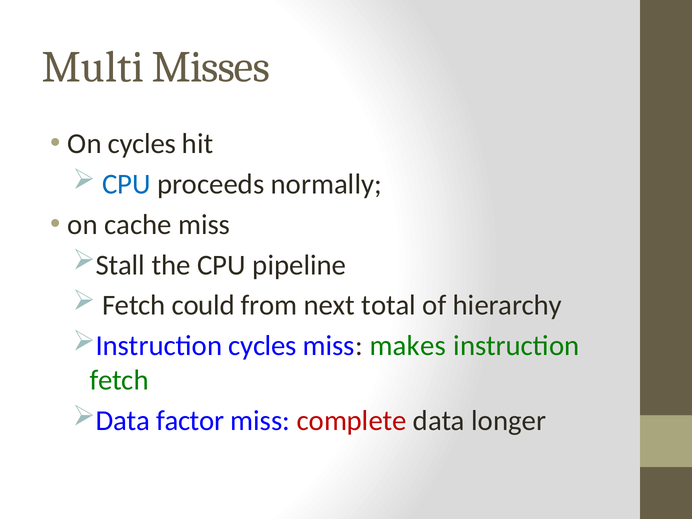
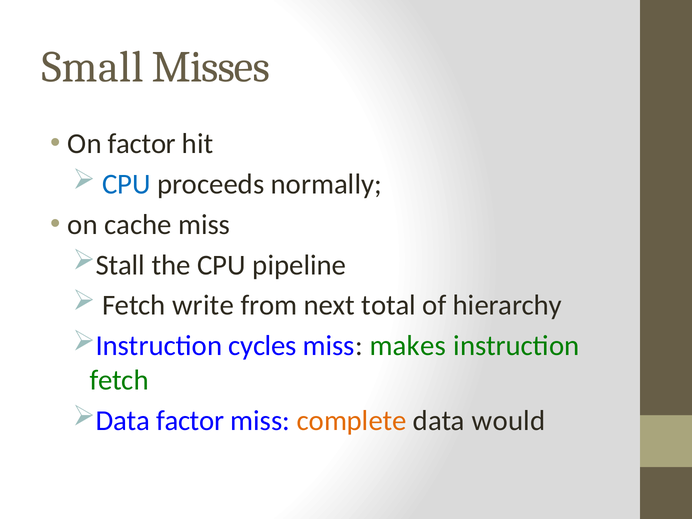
Multi: Multi -> Small
On cycles: cycles -> factor
could: could -> write
complete colour: red -> orange
longer: longer -> would
